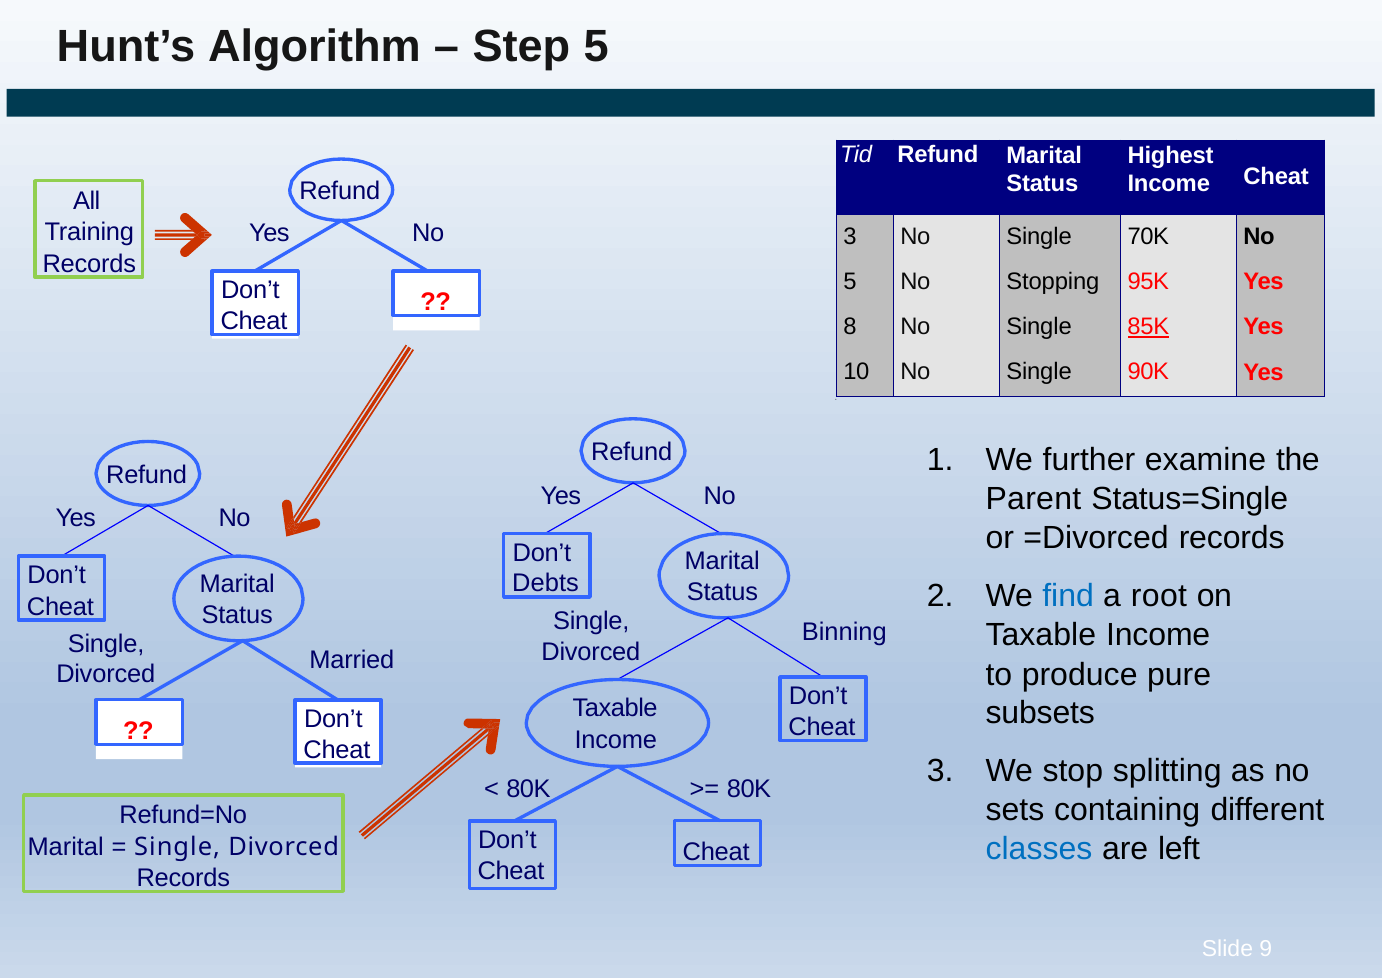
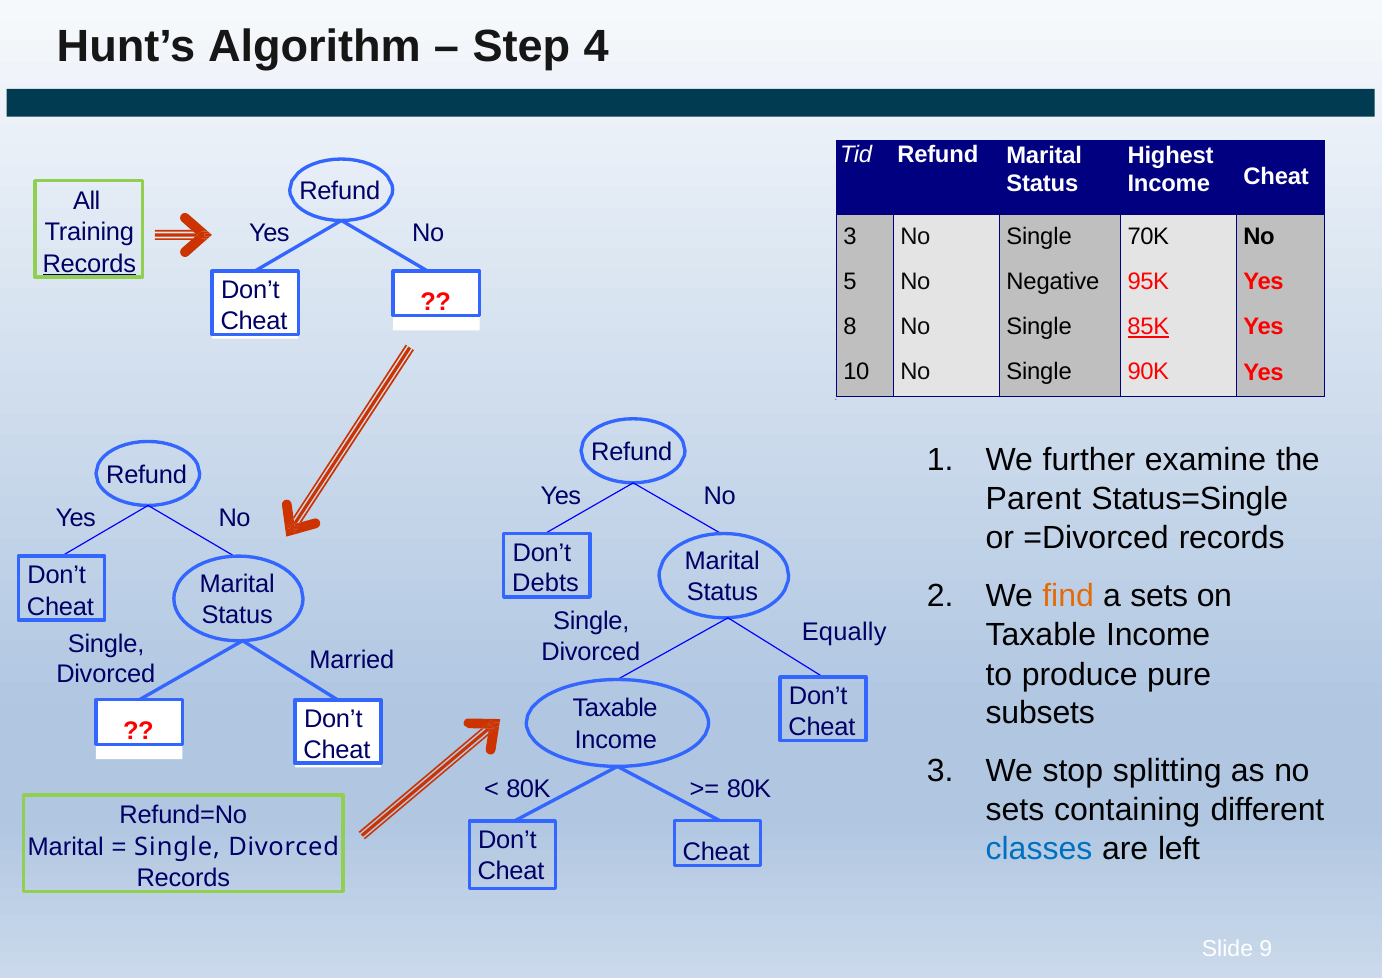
Step 5: 5 -> 4
Records at (89, 263) underline: none -> present
Stopping: Stopping -> Negative
find colour: blue -> orange
a root: root -> sets
Binning: Binning -> Equally
